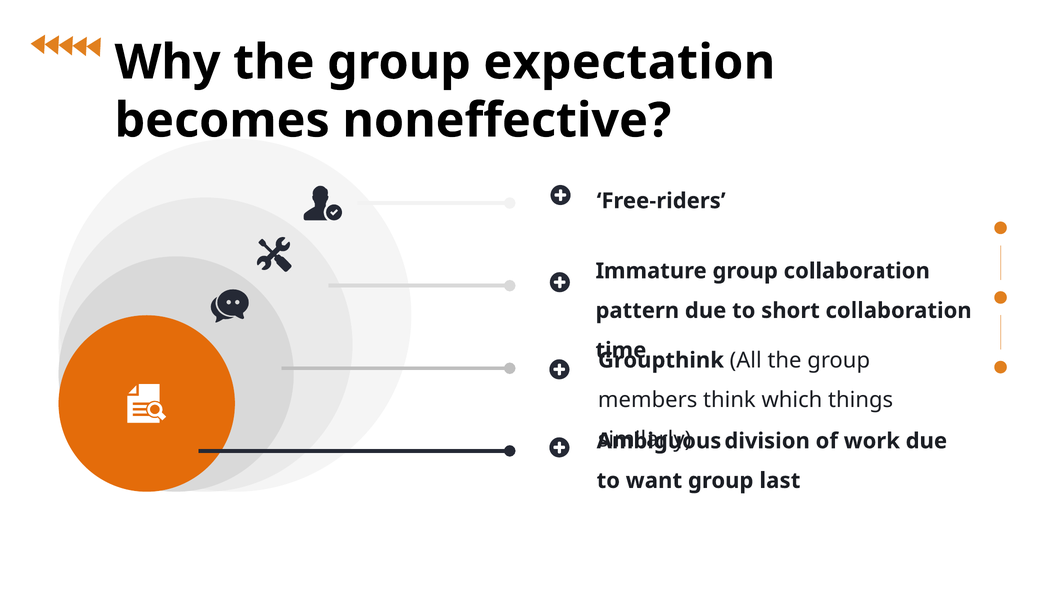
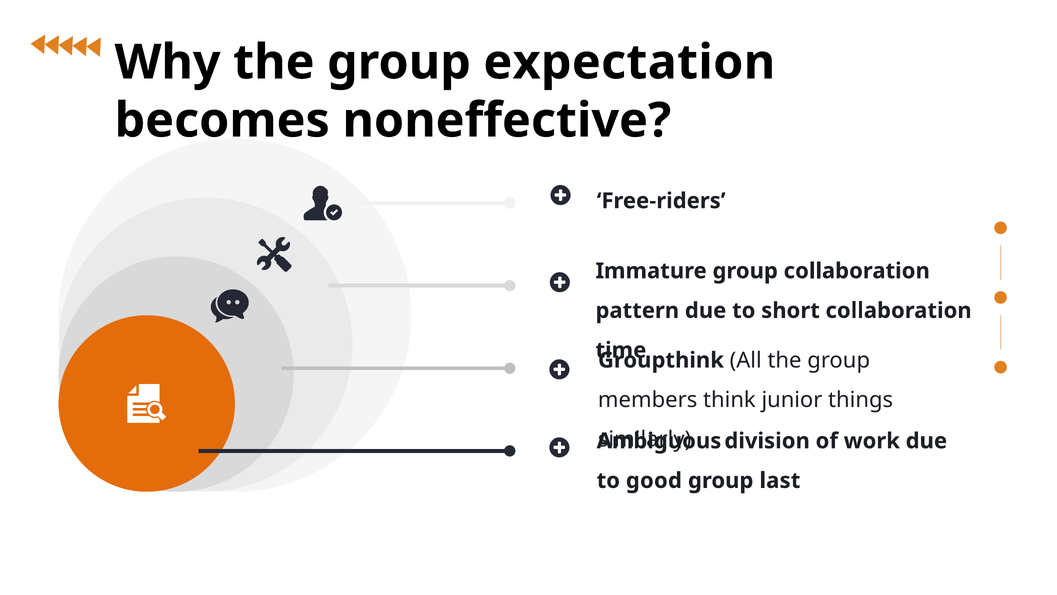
which: which -> junior
want: want -> good
